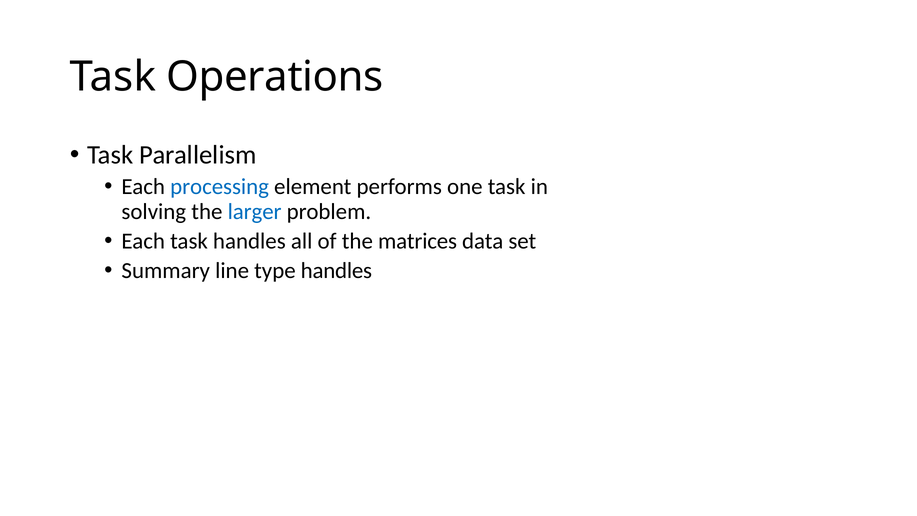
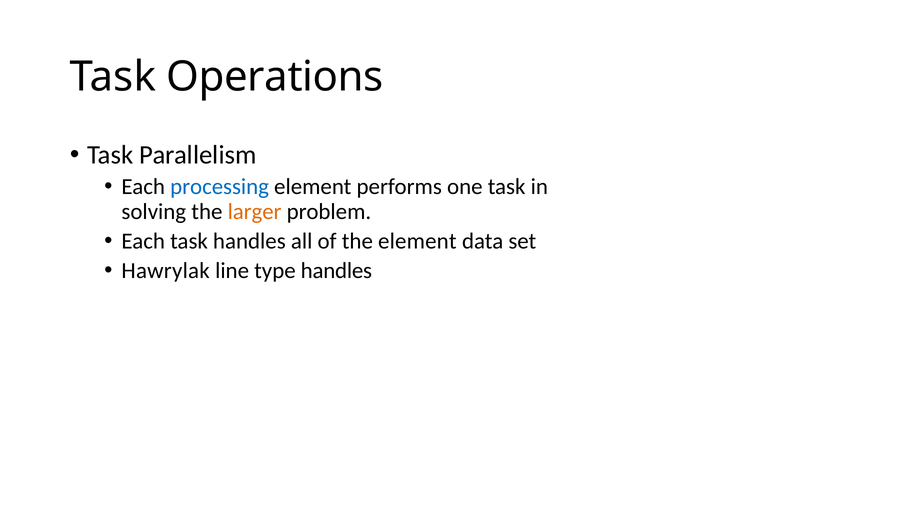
larger colour: blue -> orange
the matrices: matrices -> element
Summary: Summary -> Hawrylak
